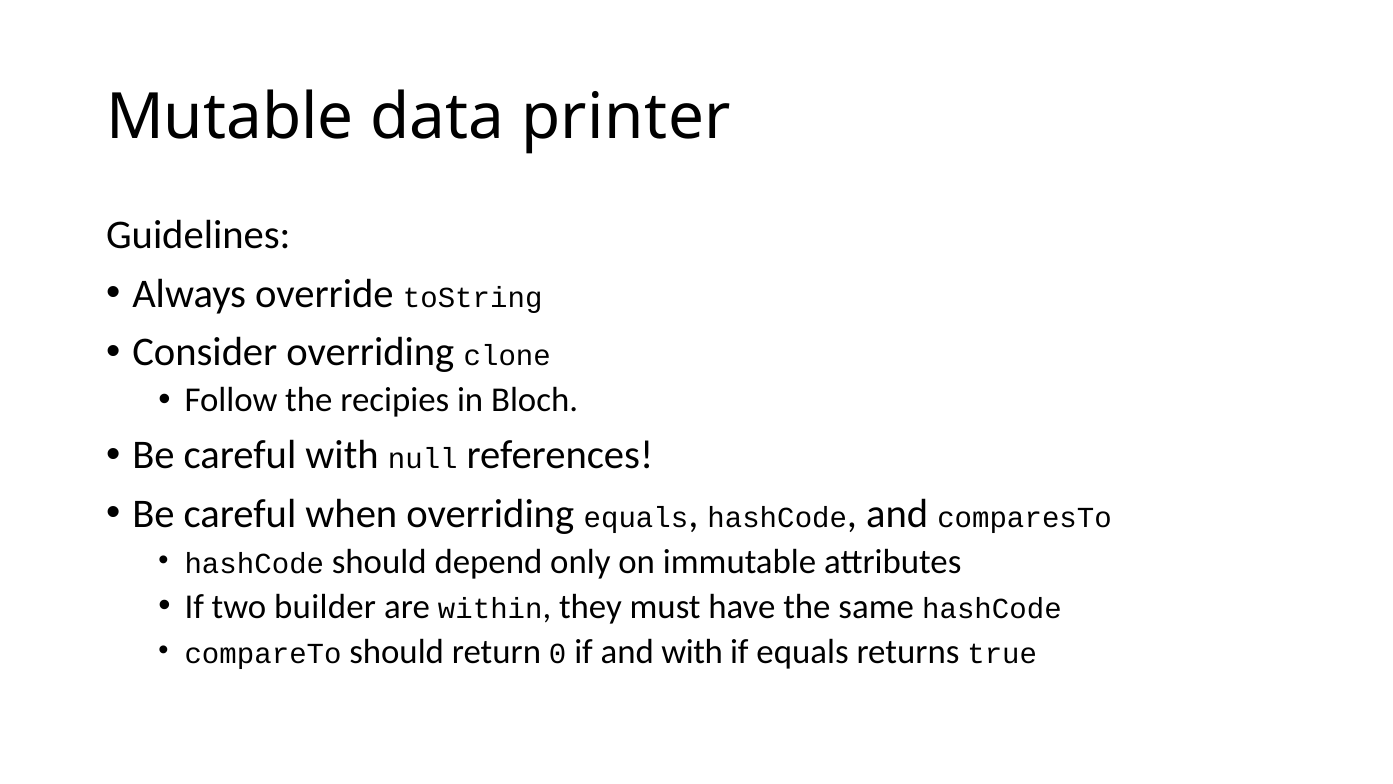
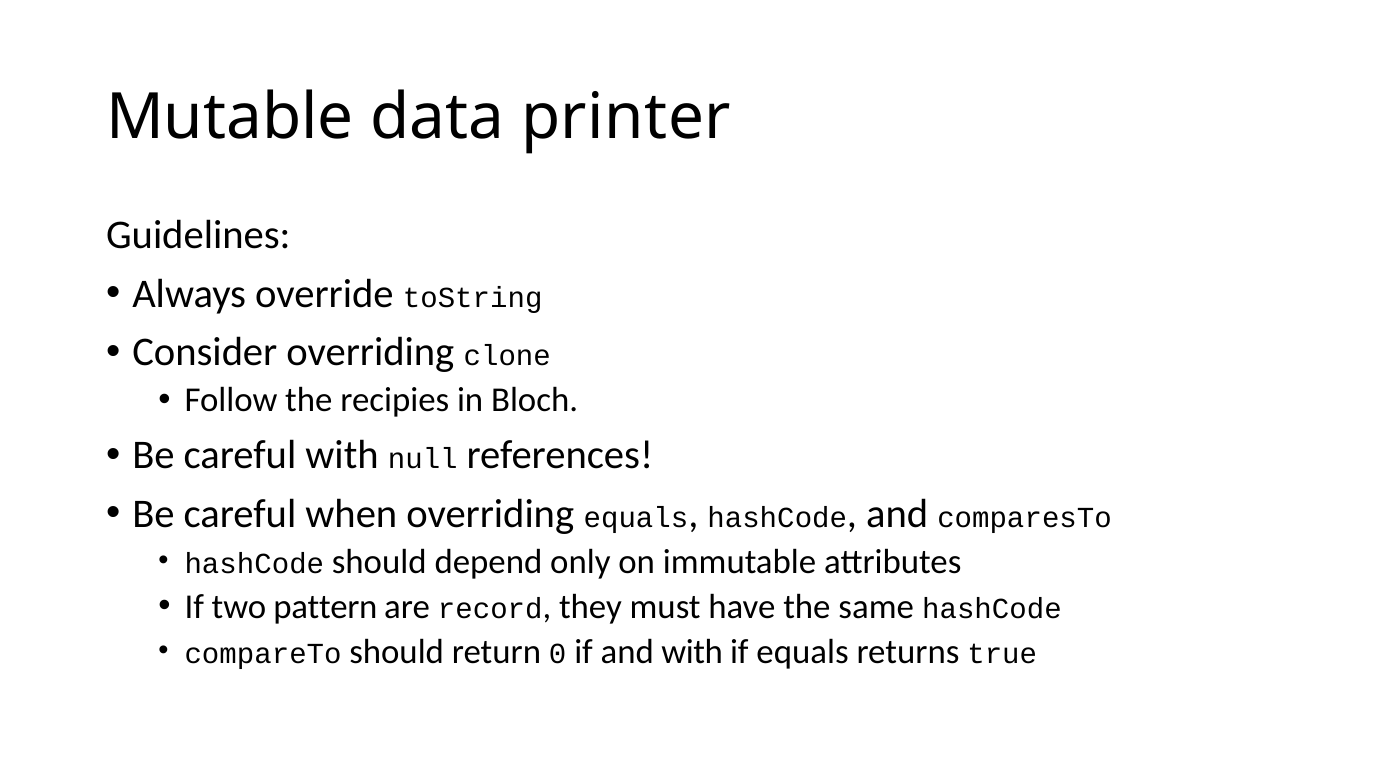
builder: builder -> pattern
within: within -> record
